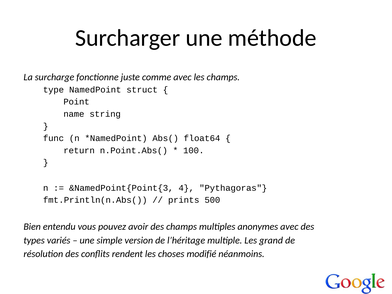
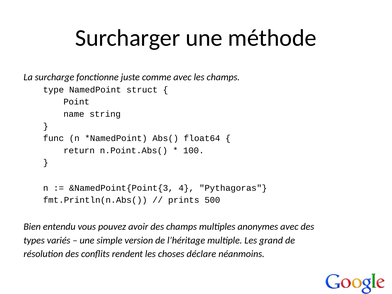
modifié: modifié -> déclare
